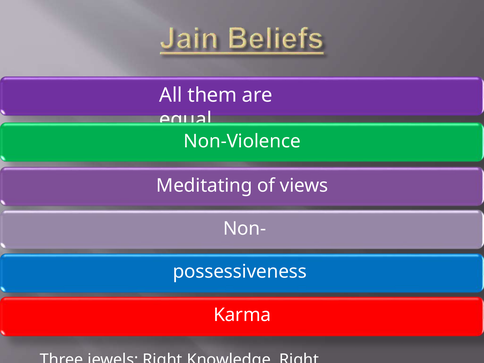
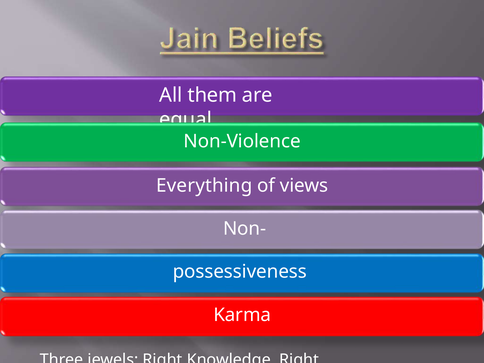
Meditating: Meditating -> Everything
